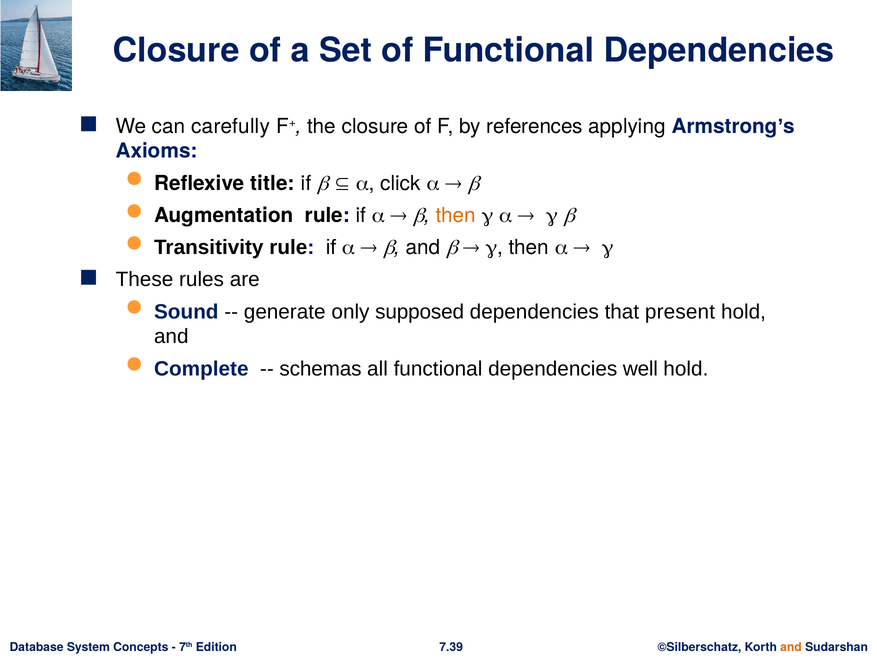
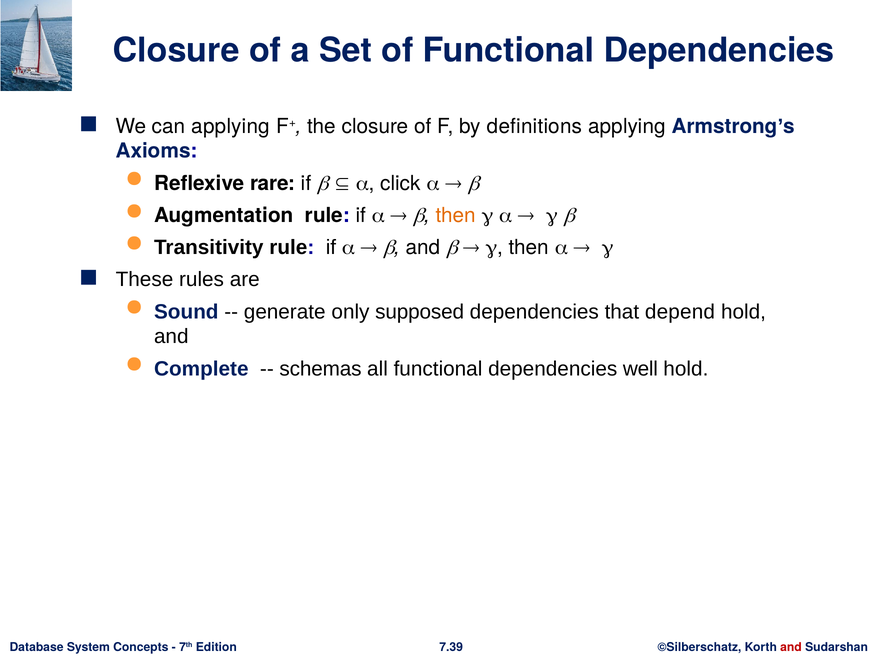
can carefully: carefully -> applying
references: references -> definitions
title: title -> rare
present: present -> depend
and at (791, 647) colour: orange -> red
